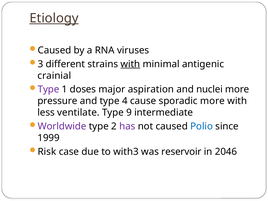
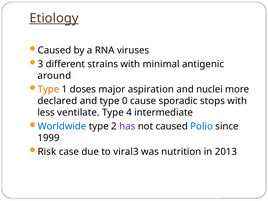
with at (130, 64) underline: present -> none
crainial: crainial -> around
Type at (48, 89) colour: purple -> orange
pressure: pressure -> declared
4: 4 -> 0
sporadic more: more -> stops
9: 9 -> 4
Worldwide colour: purple -> blue
with3: with3 -> viral3
reservoir: reservoir -> nutrition
2046: 2046 -> 2013
